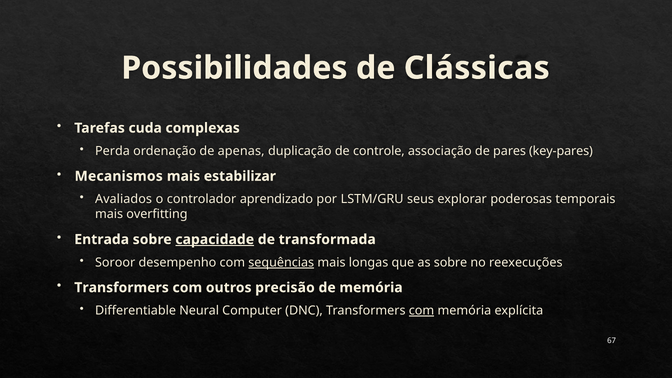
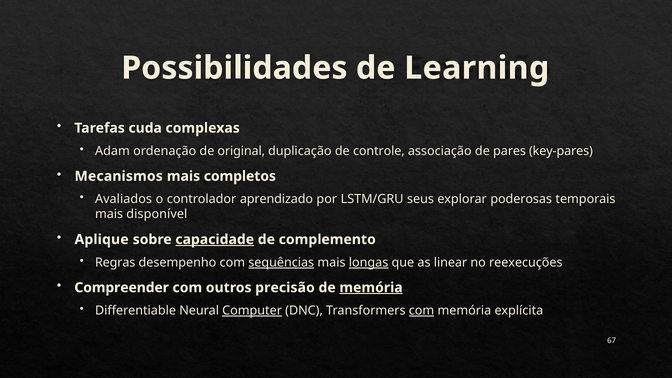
Clássicas: Clássicas -> Learning
Perda: Perda -> Adam
apenas: apenas -> original
estabilizar: estabilizar -> completos
overfitting: overfitting -> disponível
Entrada: Entrada -> Aplique
transformada: transformada -> complemento
Soroor: Soroor -> Regras
longas underline: none -> present
as sobre: sobre -> linear
Transformers at (122, 288): Transformers -> Compreender
memória at (371, 288) underline: none -> present
Computer underline: none -> present
